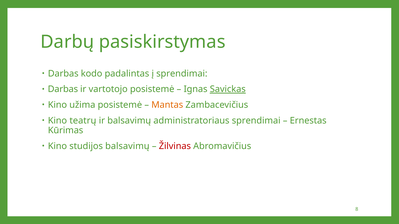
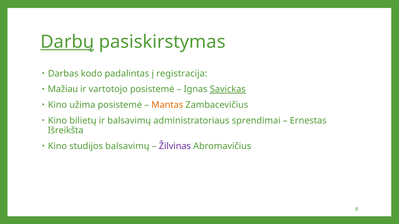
Darbų underline: none -> present
į sprendimai: sprendimai -> registracija
Darbas at (63, 89): Darbas -> Mažiau
teatrų: teatrų -> bilietų
Kūrimas: Kūrimas -> Išreikšta
Žilvinas colour: red -> purple
